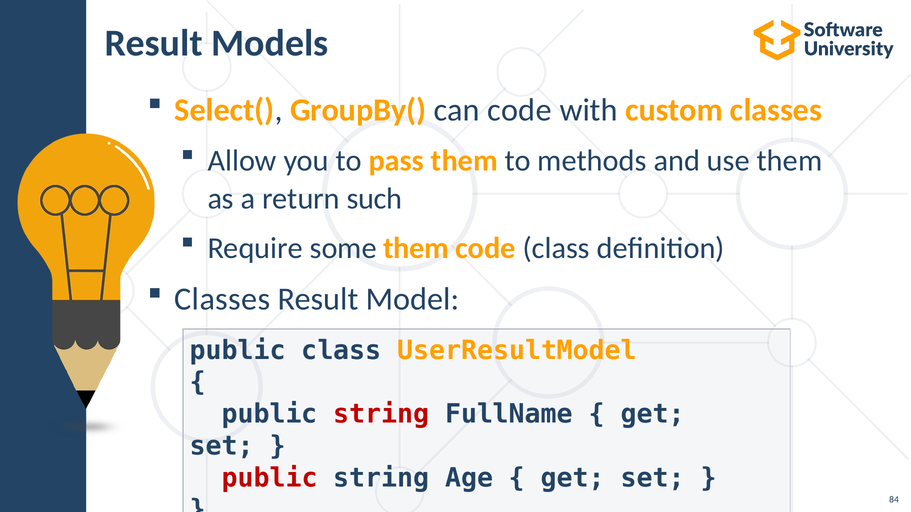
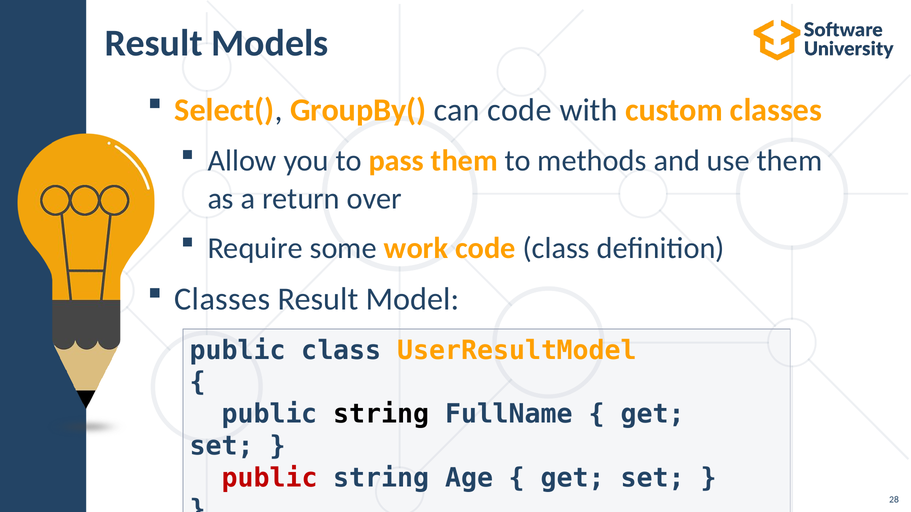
such: such -> over
some them: them -> work
string at (381, 414) colour: red -> black
84: 84 -> 28
